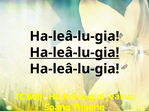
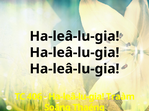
Ha-leâ-lu-gia at (74, 53) underline: present -> none
606: 606 -> 406
Jeâsus: Jeâsus -> Traàm
